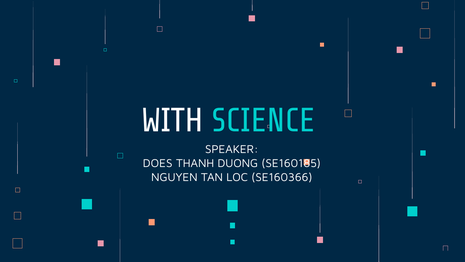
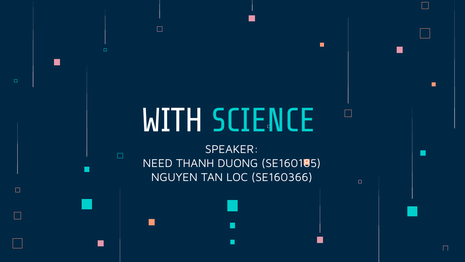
DOES: DOES -> NEED
